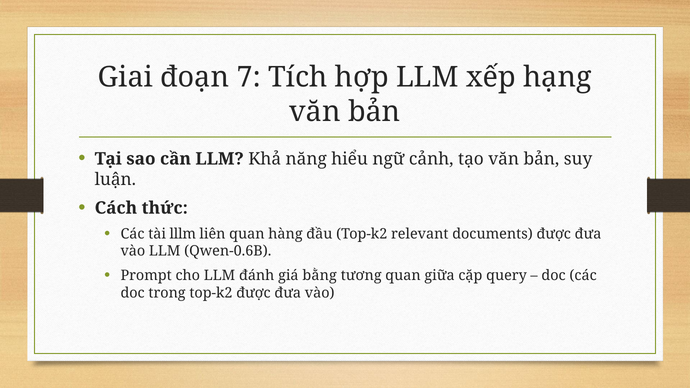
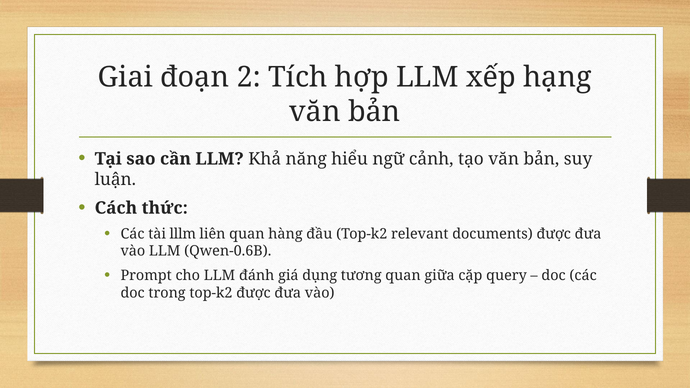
7: 7 -> 2
bằng: bằng -> dụng
